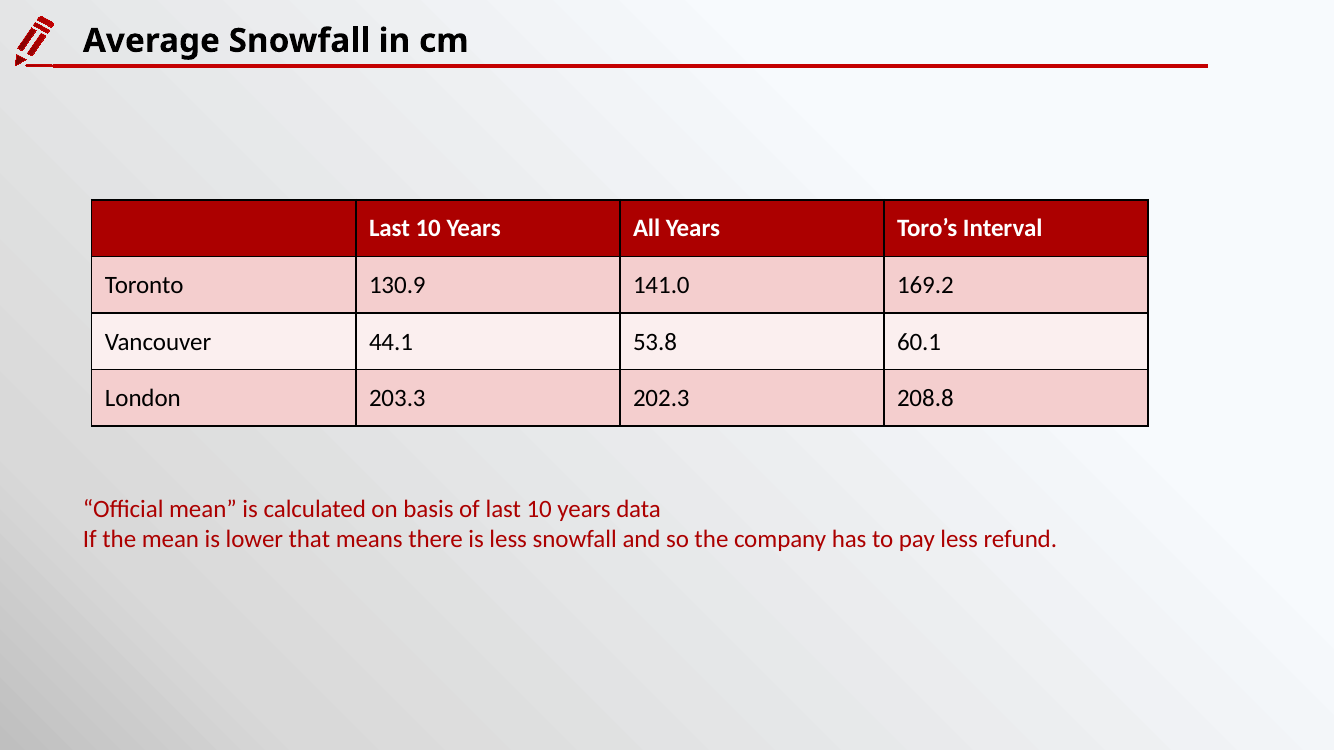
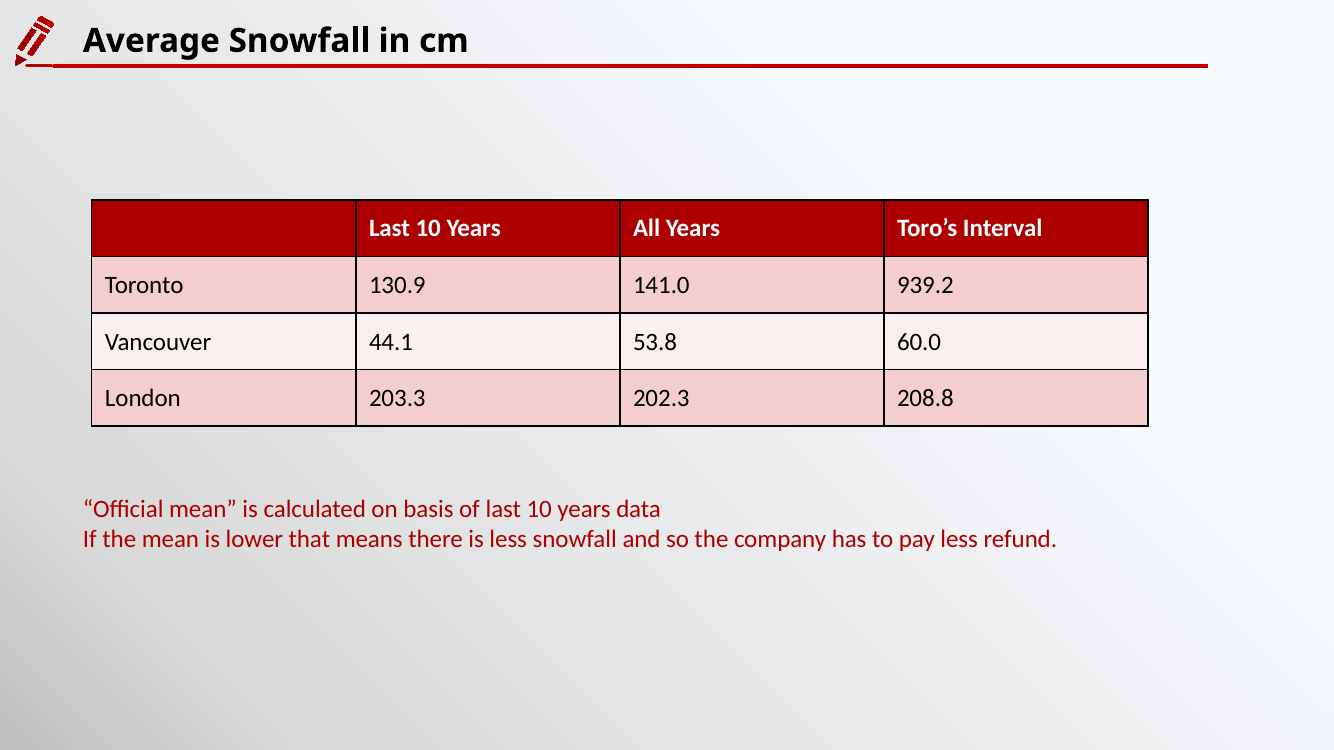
169.2: 169.2 -> 939.2
60.1: 60.1 -> 60.0
